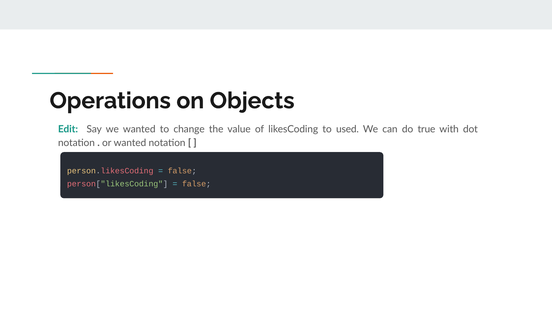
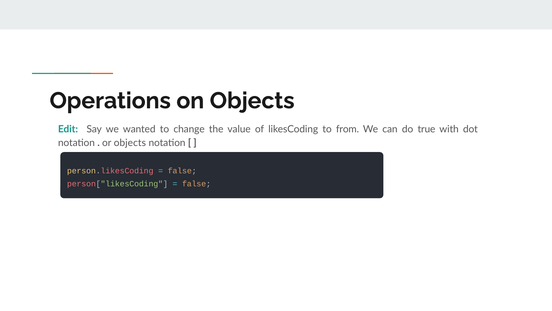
used: used -> from
or wanted: wanted -> objects
